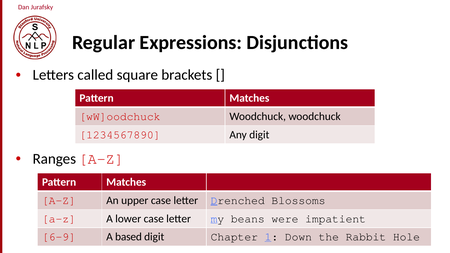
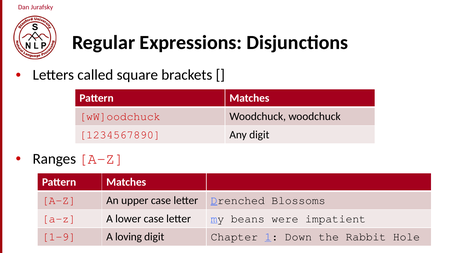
6-9: 6-9 -> 1-9
based: based -> loving
